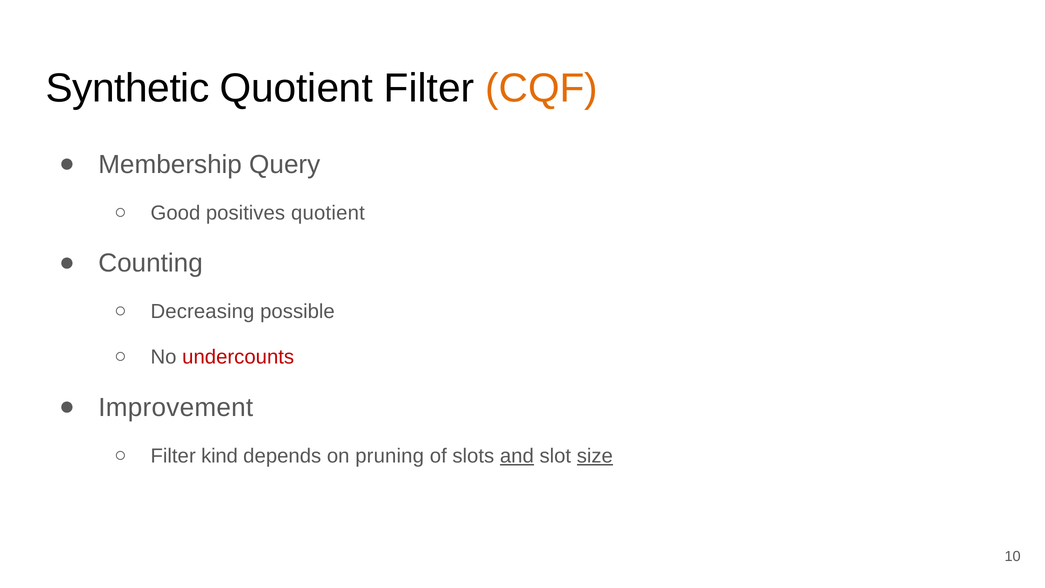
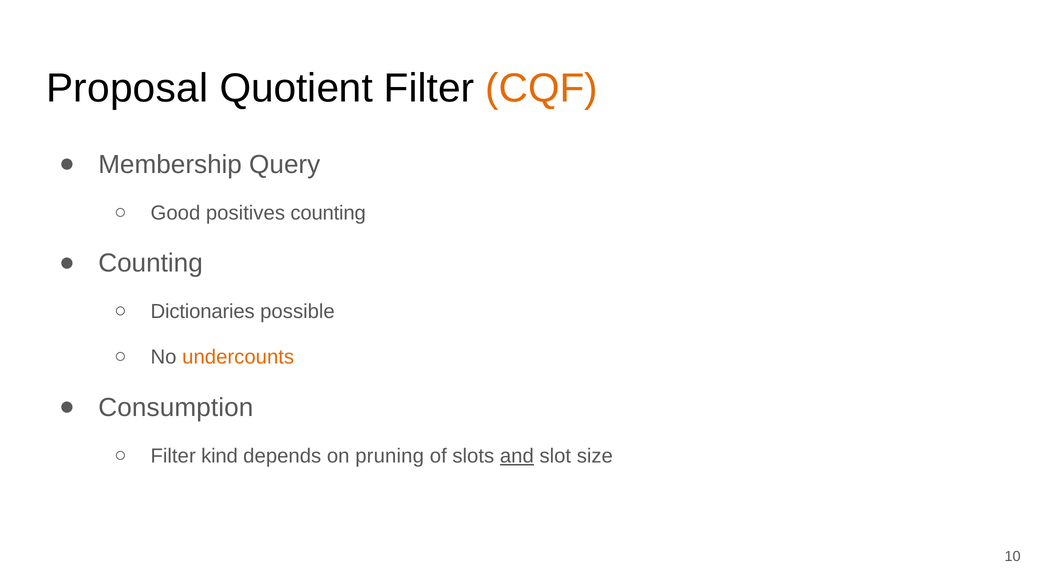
Synthetic: Synthetic -> Proposal
positives quotient: quotient -> counting
Decreasing: Decreasing -> Dictionaries
undercounts colour: red -> orange
Improvement: Improvement -> Consumption
size underline: present -> none
